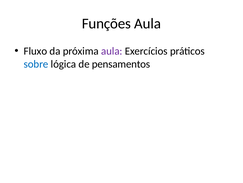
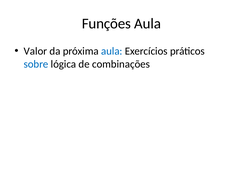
Fluxo: Fluxo -> Valor
aula at (112, 51) colour: purple -> blue
pensamentos: pensamentos -> combinações
